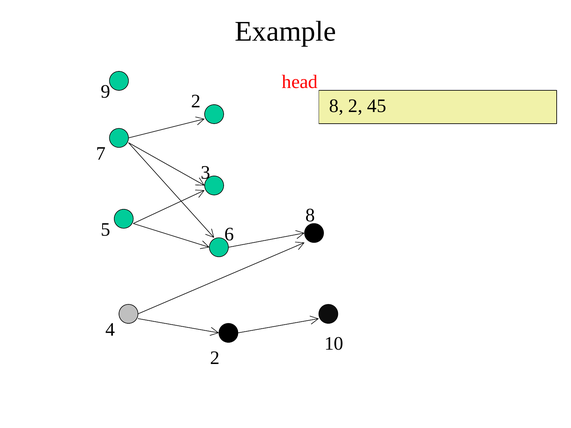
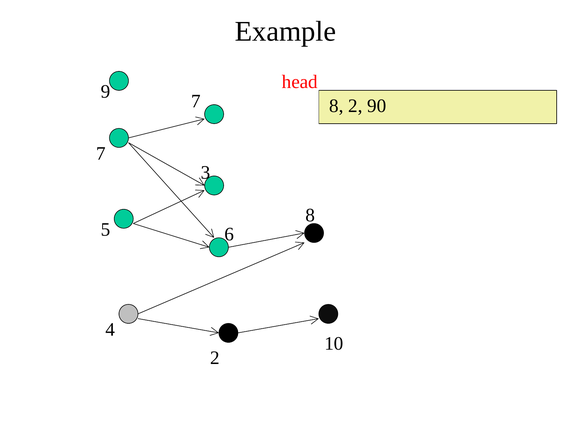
9 2: 2 -> 7
45: 45 -> 90
